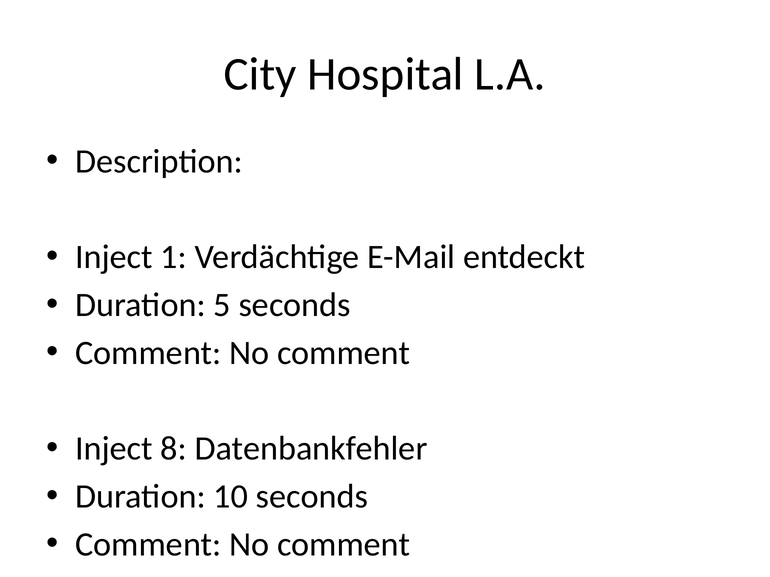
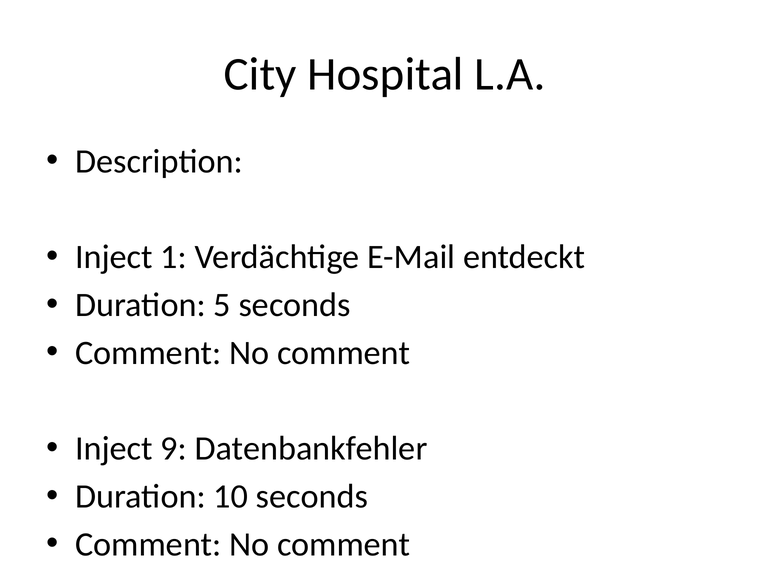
8: 8 -> 9
